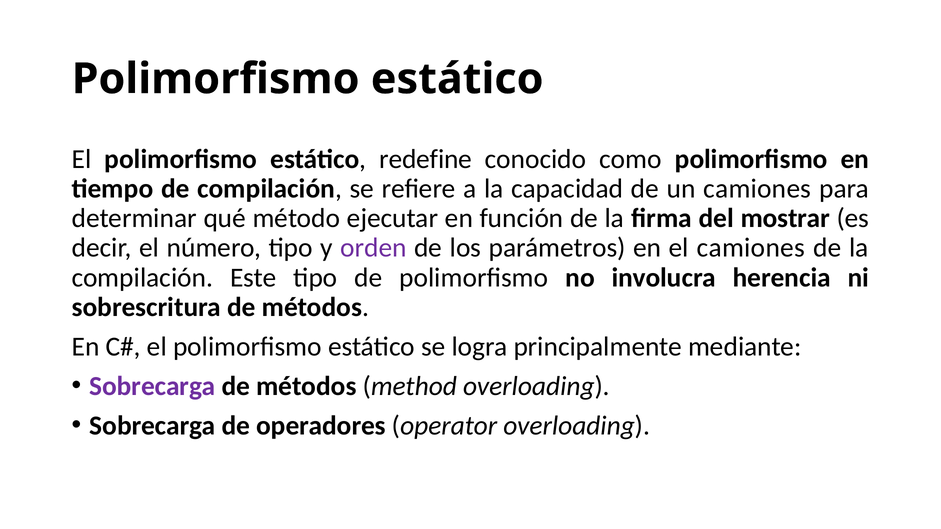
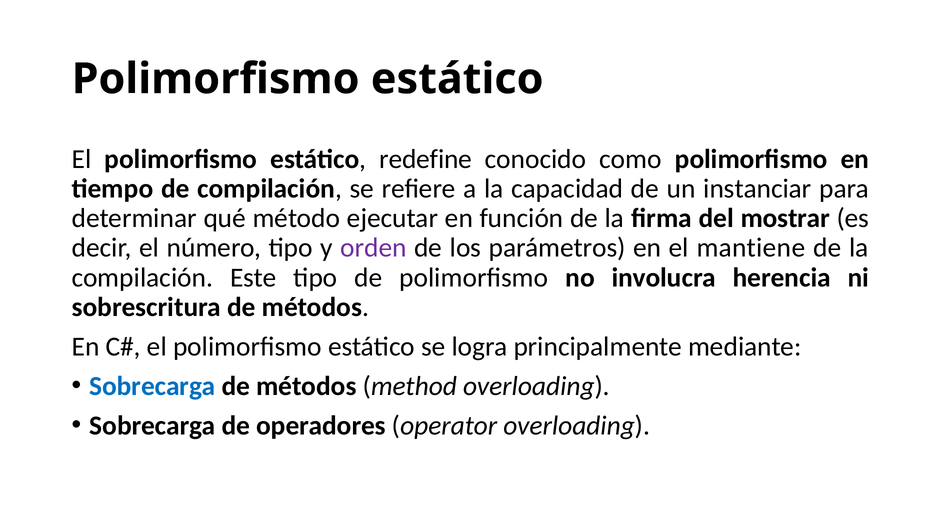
un camiones: camiones -> instanciar
el camiones: camiones -> mantiene
Sobrecarga at (152, 386) colour: purple -> blue
